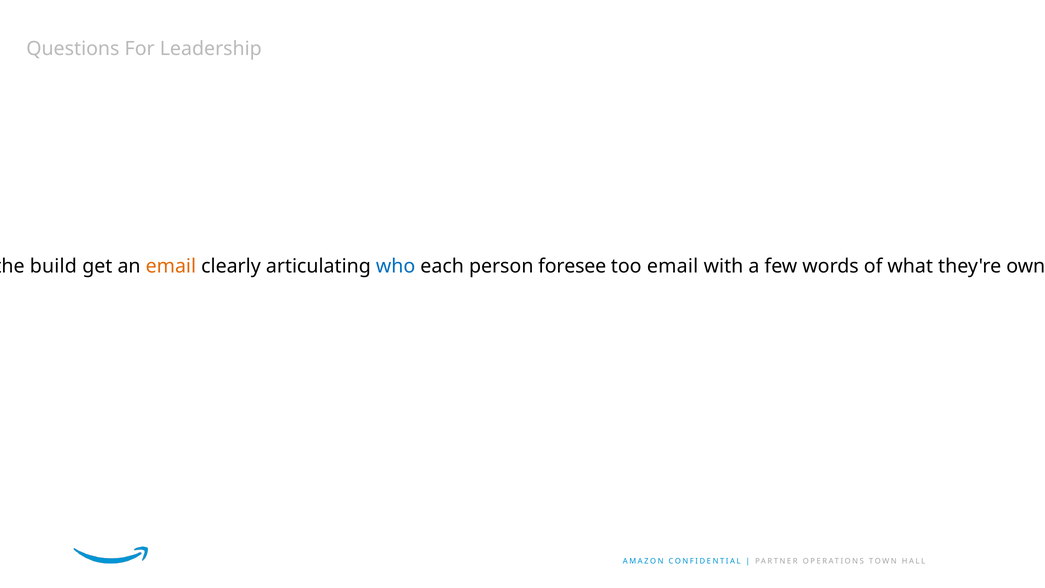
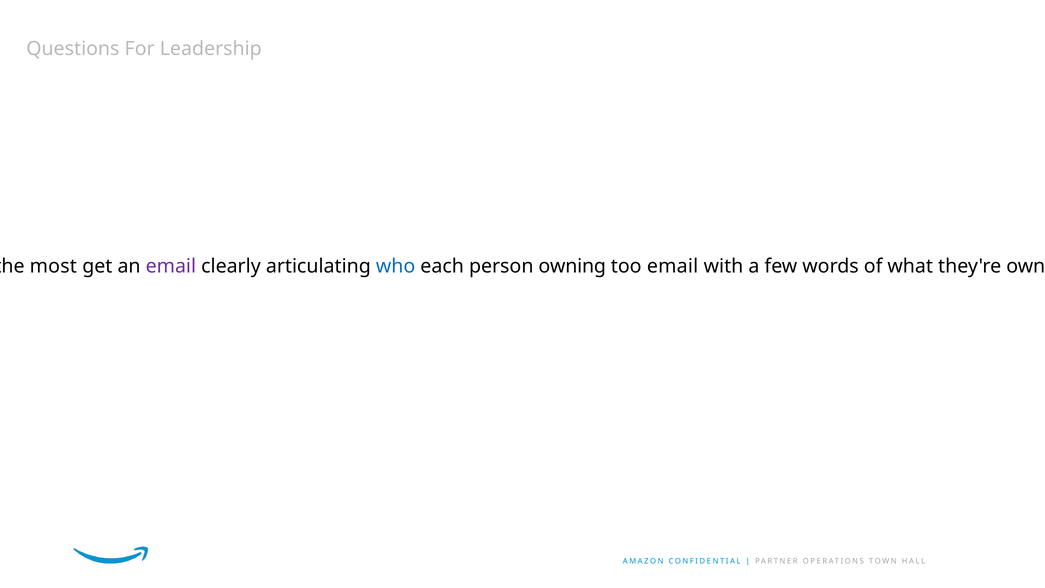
build: build -> most
email at (171, 266) colour: orange -> purple
person foresee: foresee -> owning
